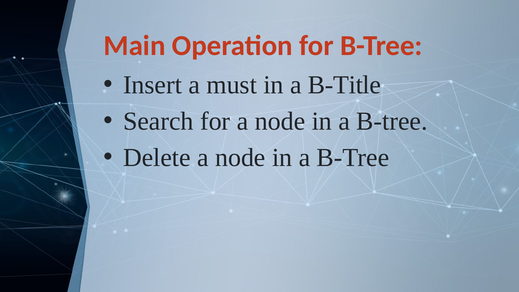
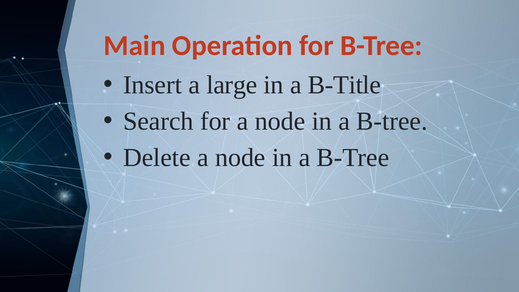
must: must -> large
